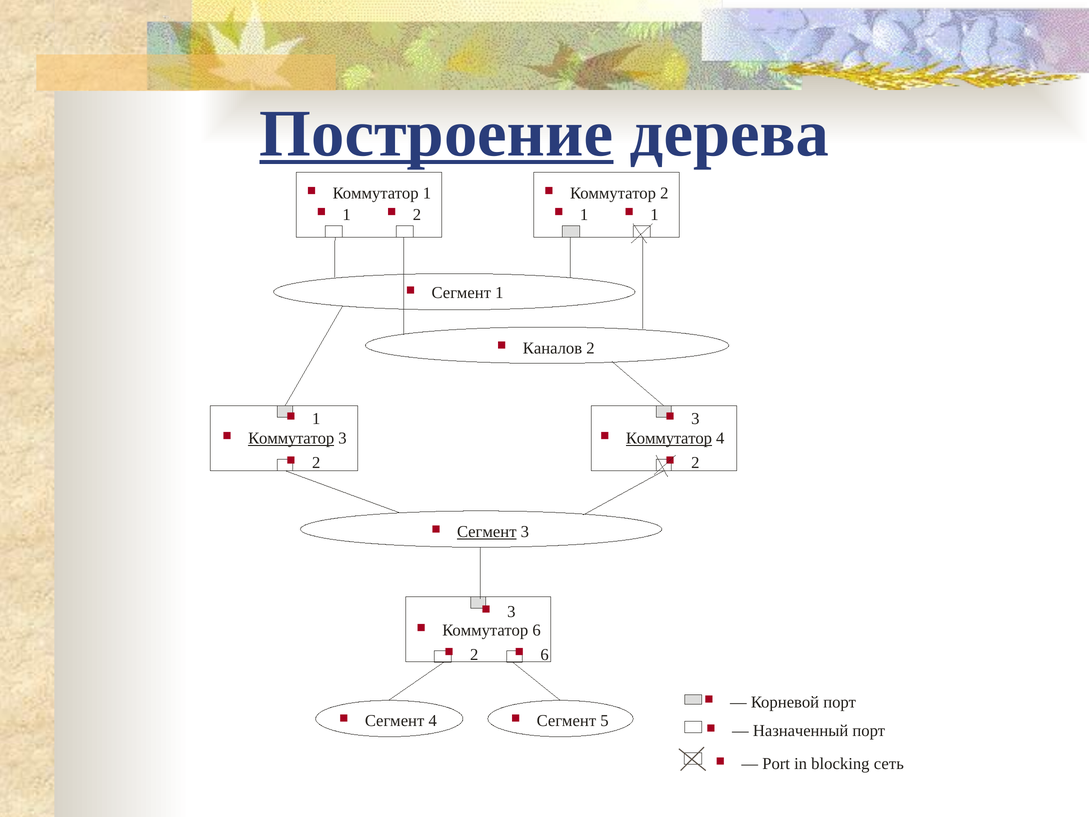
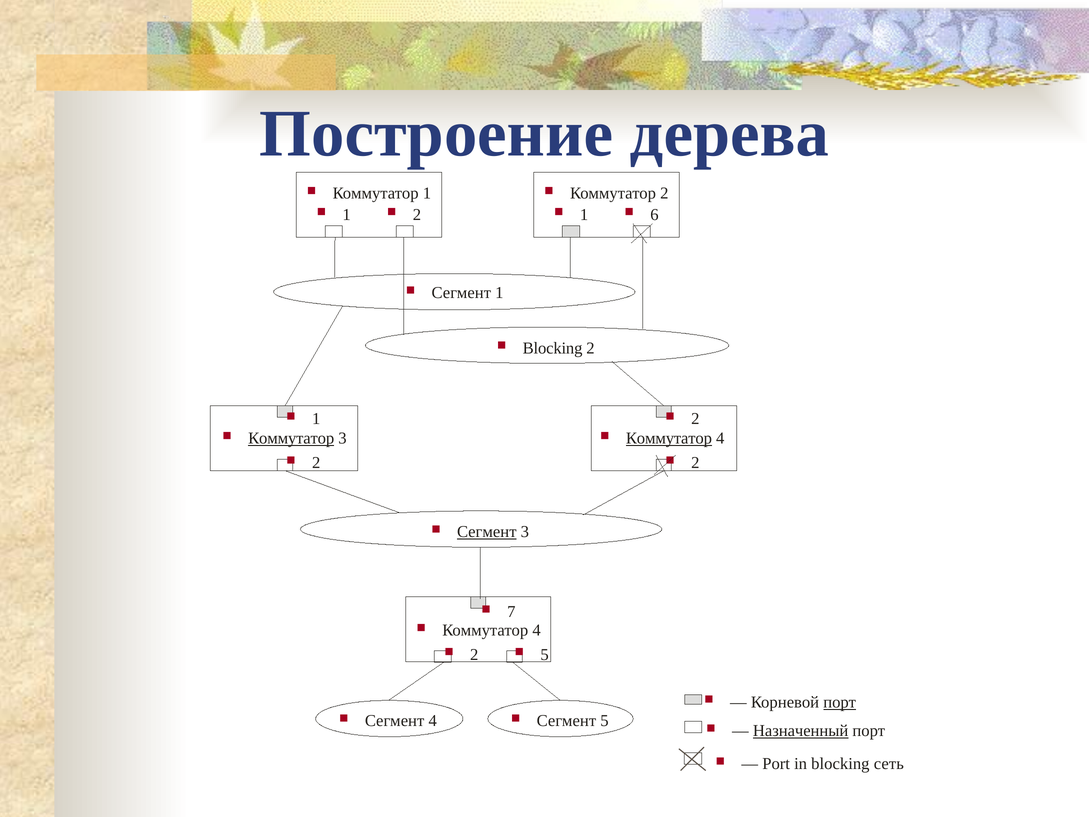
Построение underline: present -> none
1 at (654, 214): 1 -> 6
Каналов at (552, 348): Каналов -> Blocking
3 at (695, 419): 3 -> 2
3 at (511, 612): 3 -> 7
6 at (537, 630): 6 -> 4
6 at (545, 654): 6 -> 5
порт at (840, 702) underline: none -> present
Назначенный underline: none -> present
